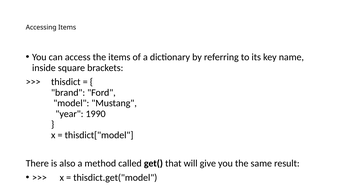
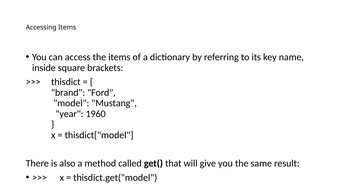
1990: 1990 -> 1960
